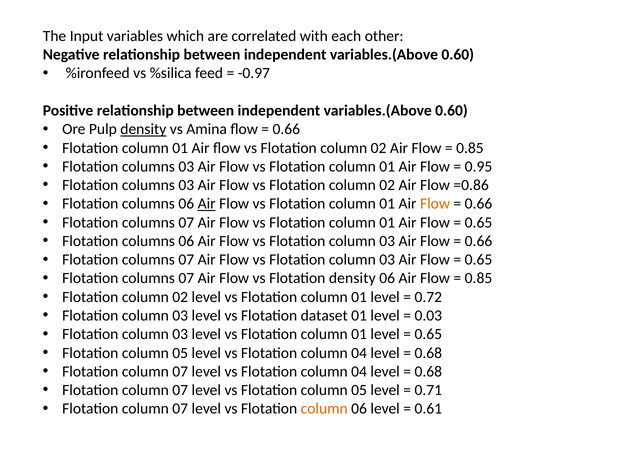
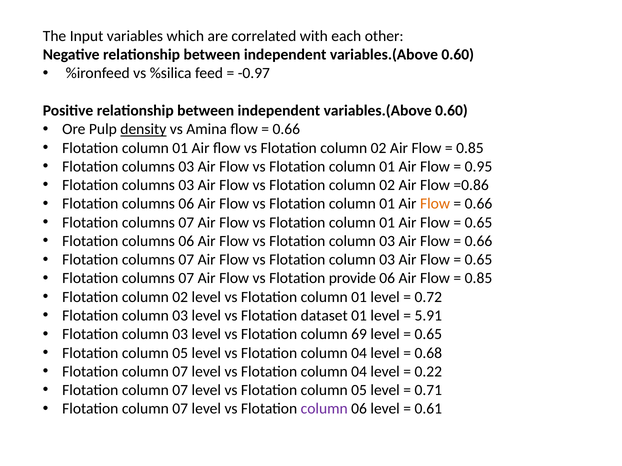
Air at (207, 204) underline: present -> none
Flotation density: density -> provide
0.03: 0.03 -> 5.91
01 at (359, 335): 01 -> 69
0.68 at (428, 372): 0.68 -> 0.22
column at (324, 409) colour: orange -> purple
